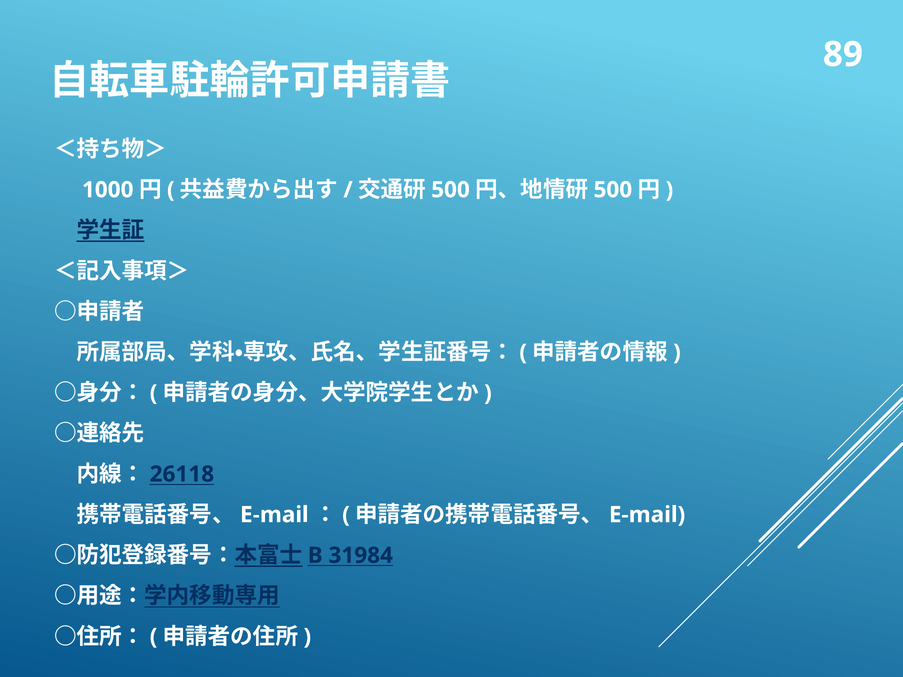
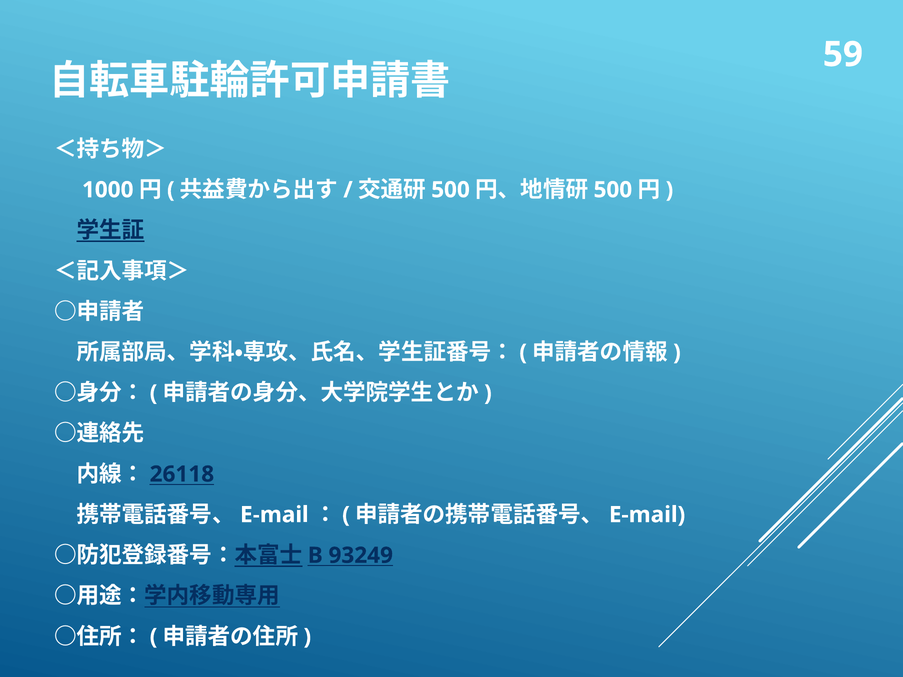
89: 89 -> 59
31984: 31984 -> 93249
